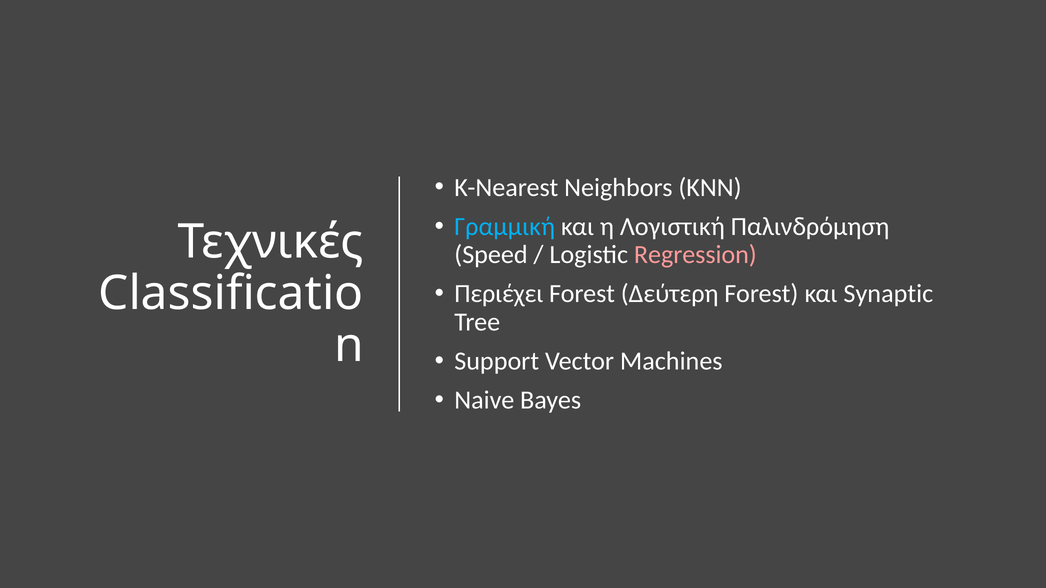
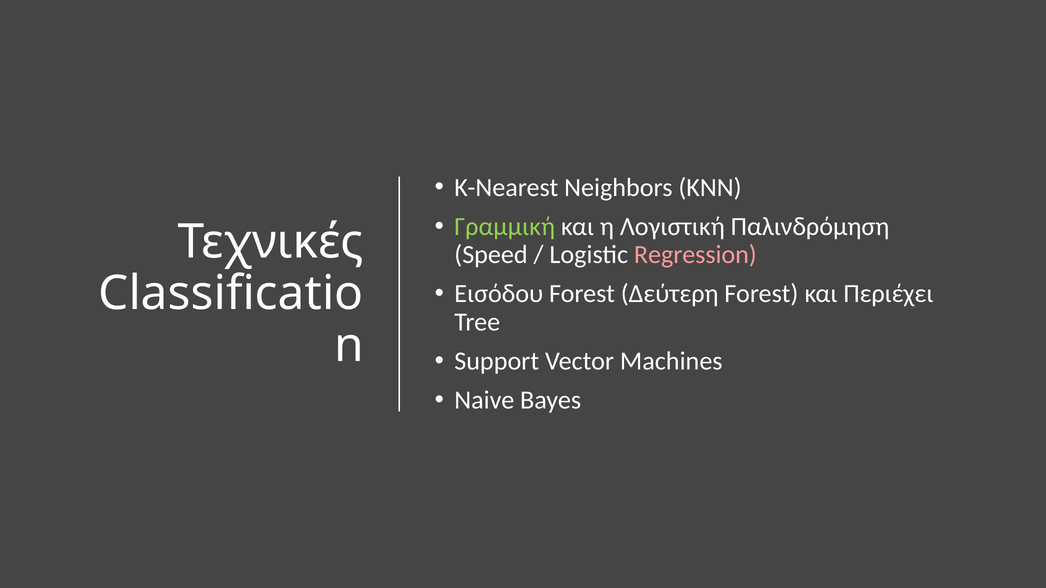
Γραμμική colour: light blue -> light green
Περιέχει: Περιέχει -> Εισόδου
Synaptic: Synaptic -> Περιέχει
